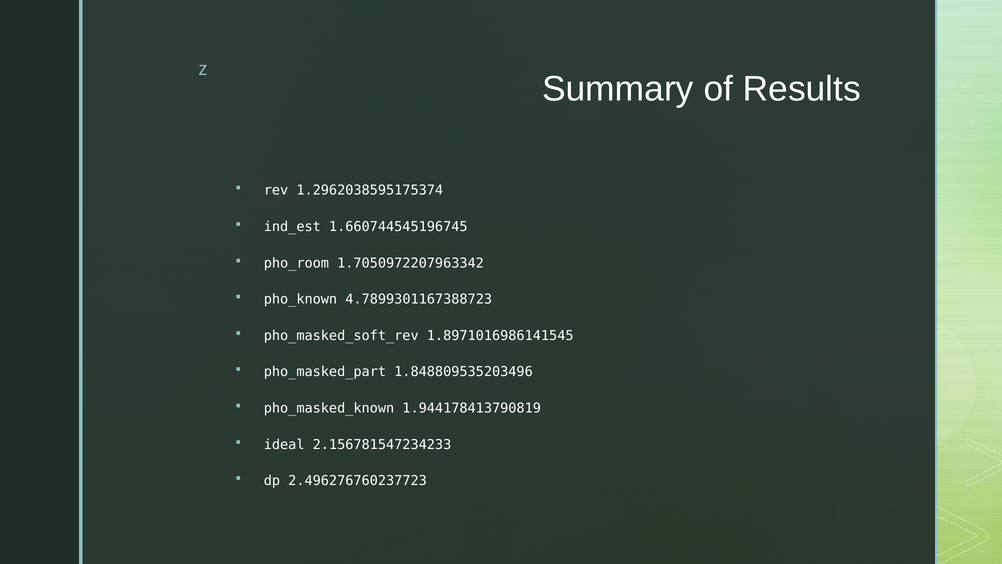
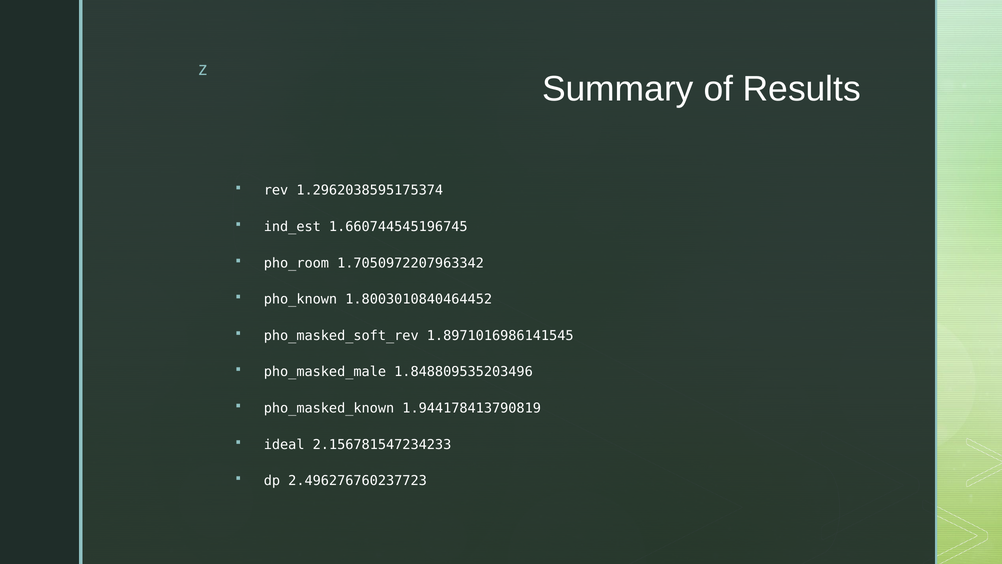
4.7899301167388723: 4.7899301167388723 -> 1.8003010840464452
pho_masked_part: pho_masked_part -> pho_masked_male
